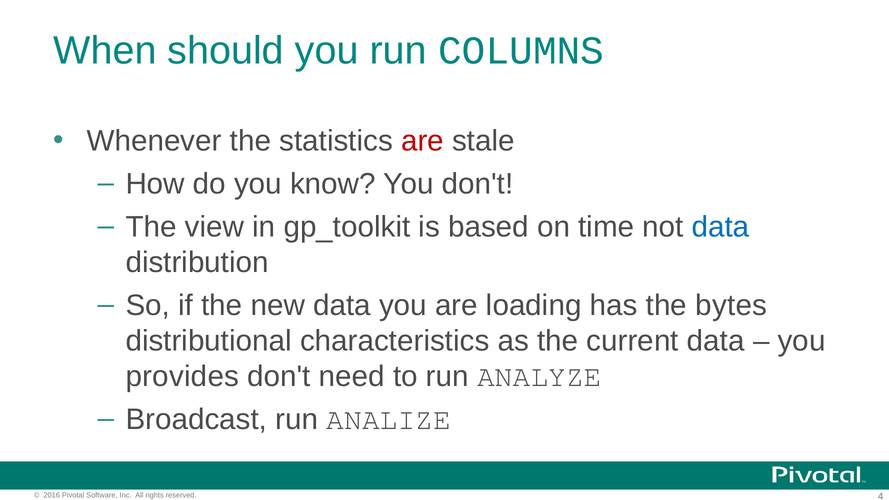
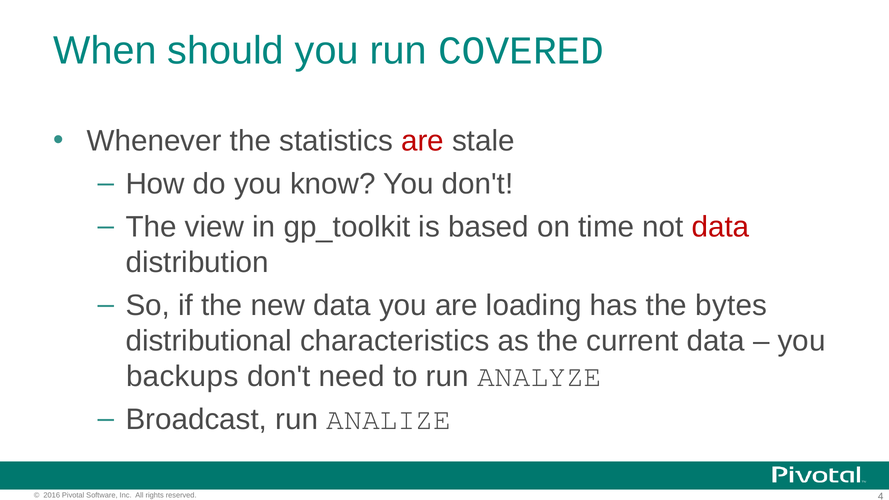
COLUMNS: COLUMNS -> COVERED
data at (721, 227) colour: blue -> red
provides: provides -> backups
